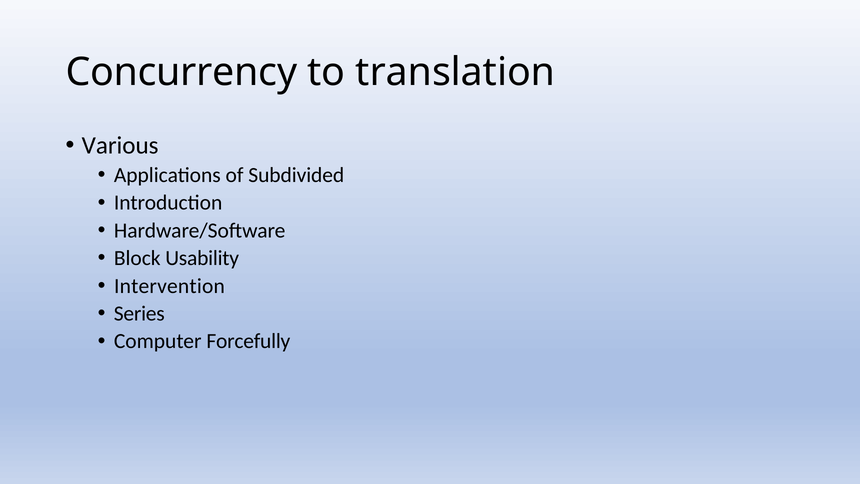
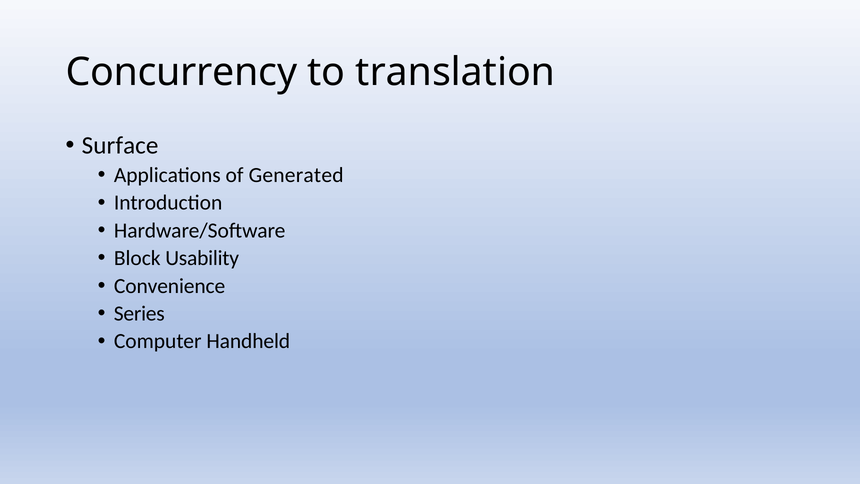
Various: Various -> Surface
Subdivided: Subdivided -> Generated
Intervention: Intervention -> Convenience
Forcefully: Forcefully -> Handheld
